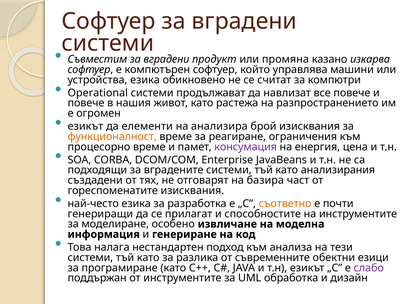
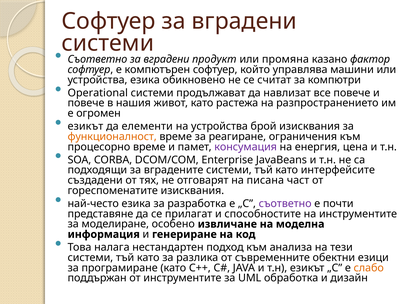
Съвместим at (97, 59): Съвместим -> Съответно
изкарва: изкарва -> фактор
на анализира: анализира -> устройства
анализирания: анализирания -> интерфейсите
базира: базира -> писана
съответно at (285, 204) colour: orange -> purple
генериращи: генериращи -> представяне
слабо colour: purple -> orange
